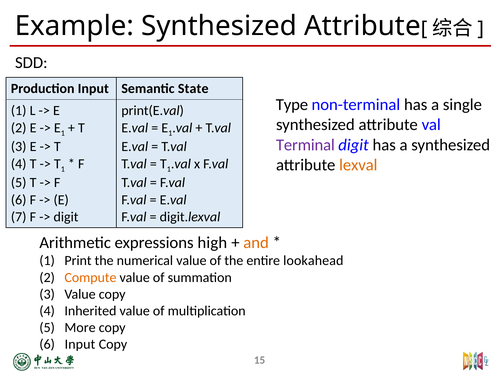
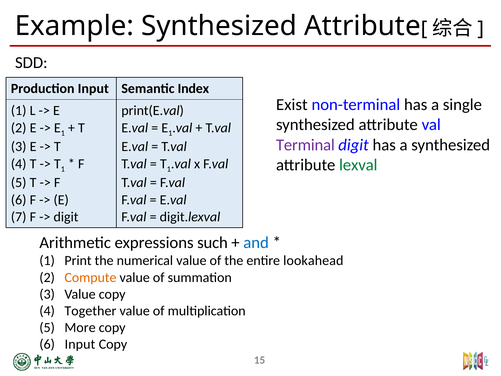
State: State -> Index
Type: Type -> Exist
lexval colour: orange -> green
high: high -> such
and colour: orange -> blue
Inherited: Inherited -> Together
